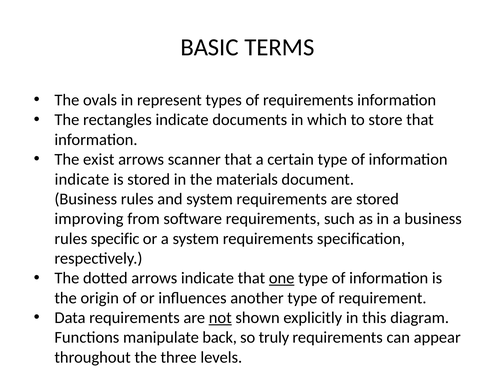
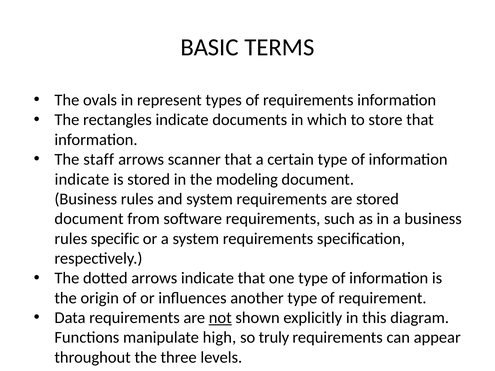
exist: exist -> staff
materials: materials -> modeling
improving at (89, 219): improving -> document
one underline: present -> none
back: back -> high
